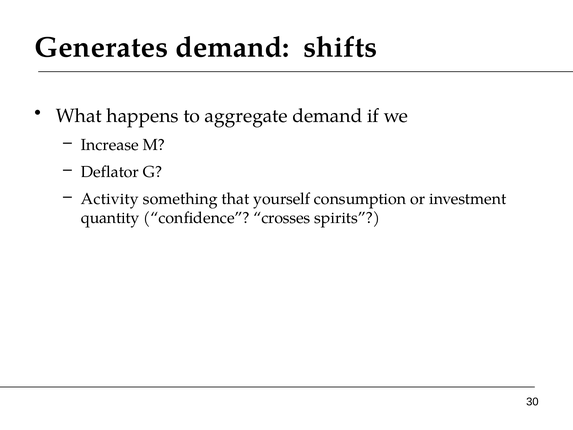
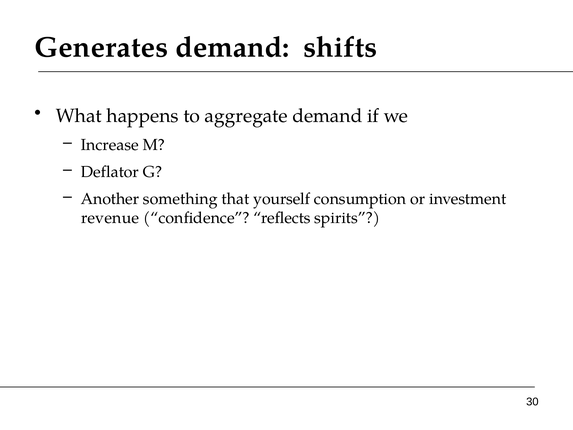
Activity: Activity -> Another
quantity: quantity -> revenue
crosses: crosses -> reflects
